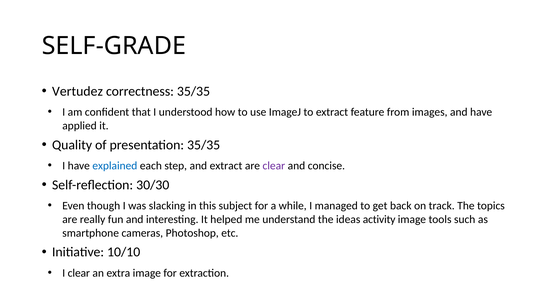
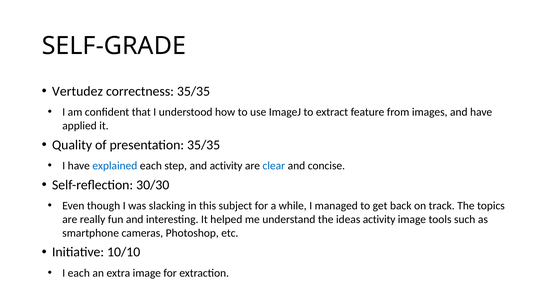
and extract: extract -> activity
clear at (274, 166) colour: purple -> blue
I clear: clear -> each
